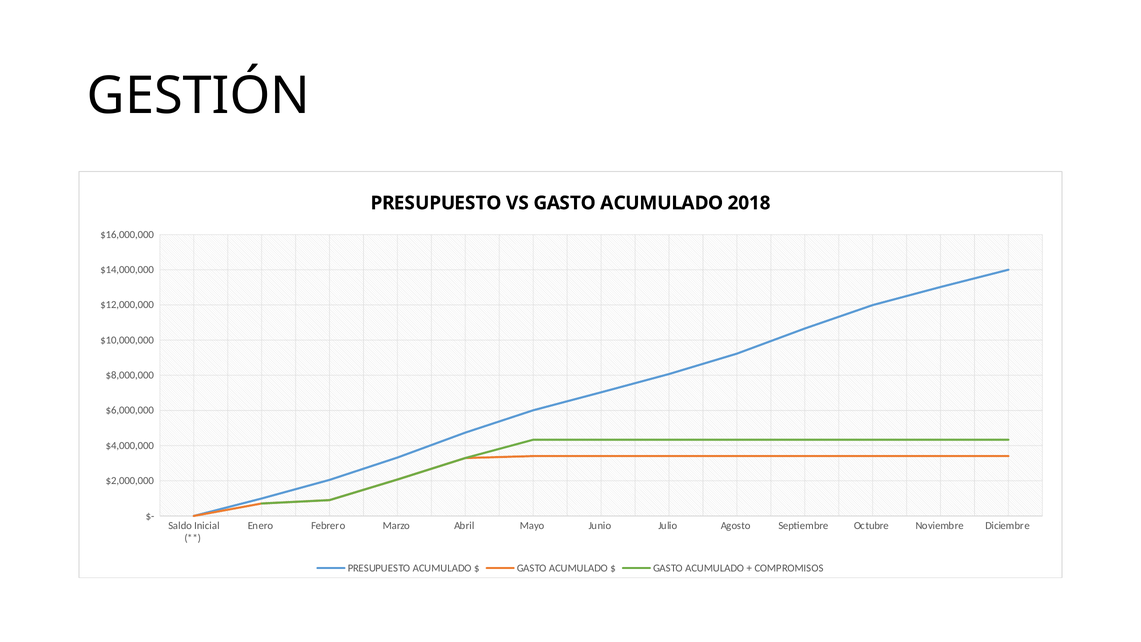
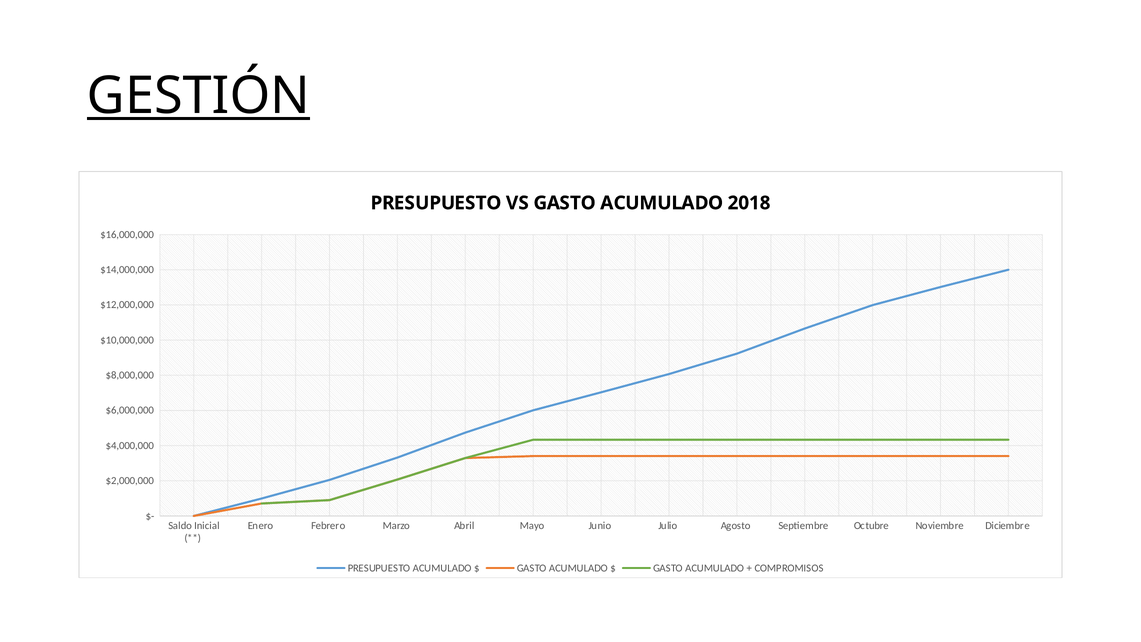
GESTIÓN underline: none -> present
